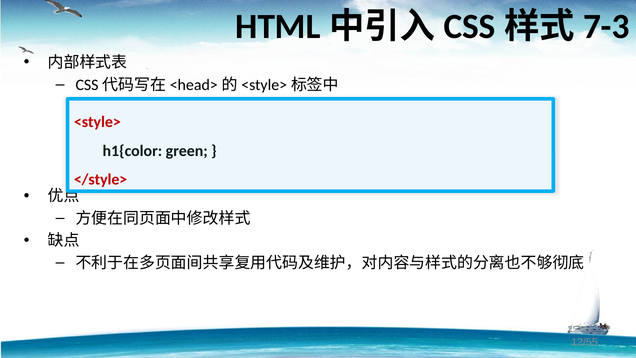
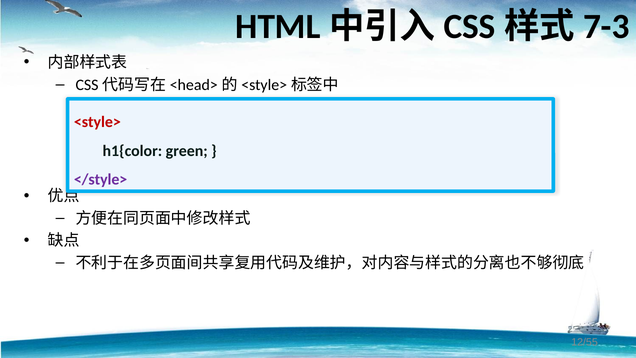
</style> colour: red -> purple
